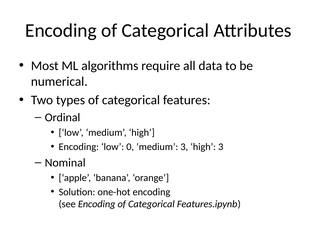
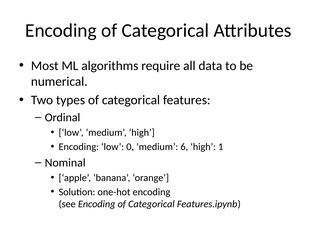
medium 3: 3 -> 6
high 3: 3 -> 1
